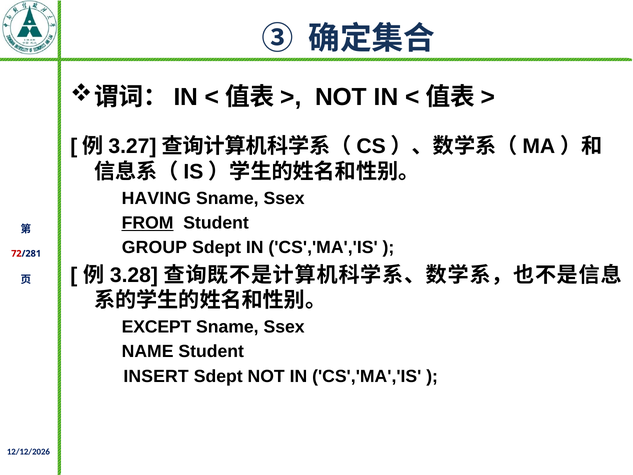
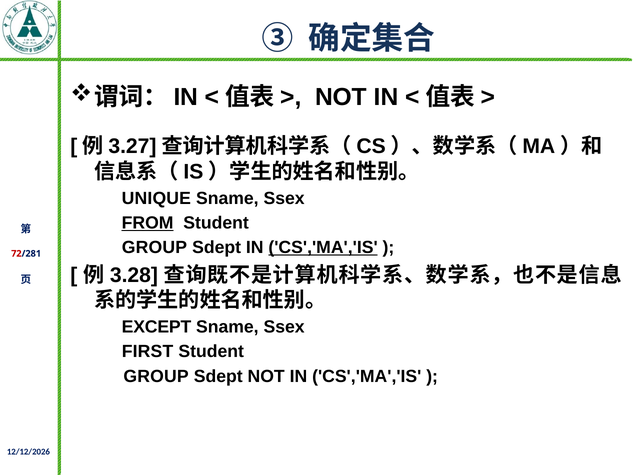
HAVING: HAVING -> UNIQUE
CS','MA','IS at (323, 247) underline: none -> present
NAME: NAME -> FIRST
INSERT at (156, 376): INSERT -> GROUP
